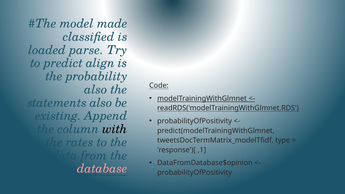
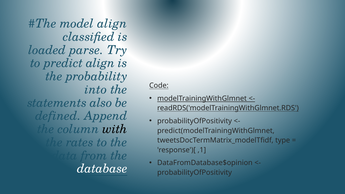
model made: made -> align
also at (96, 90): also -> into
existing: existing -> defined
database colour: pink -> white
